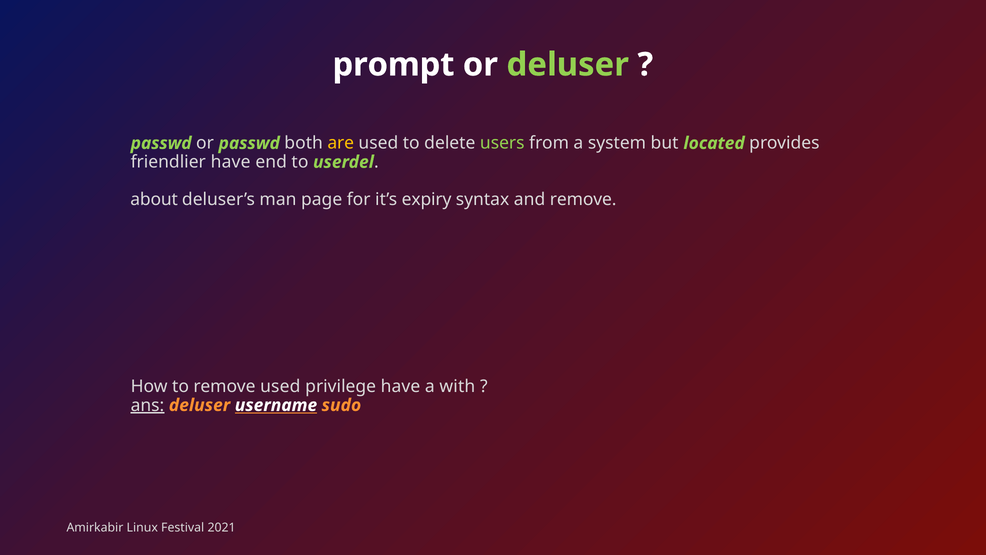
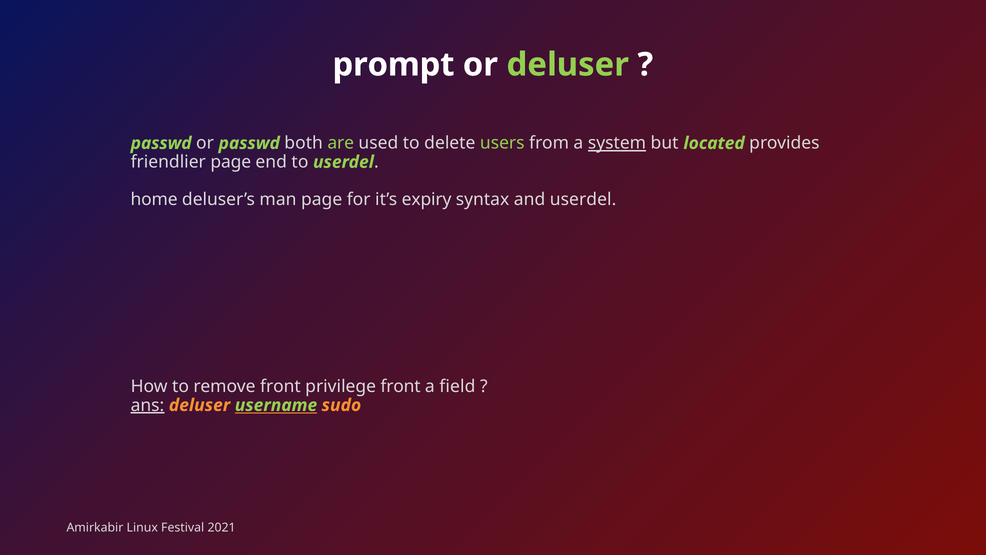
are colour: yellow -> light green
system underline: none -> present
friendlier have: have -> page
about: about -> home
and remove: remove -> userdel
remove used: used -> front
privilege have: have -> front
with: with -> field
username colour: white -> light green
